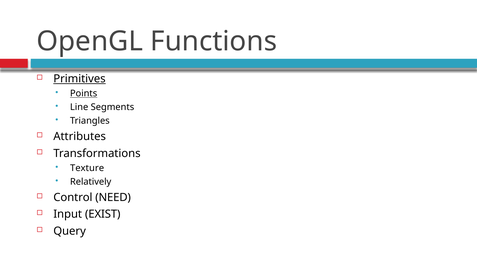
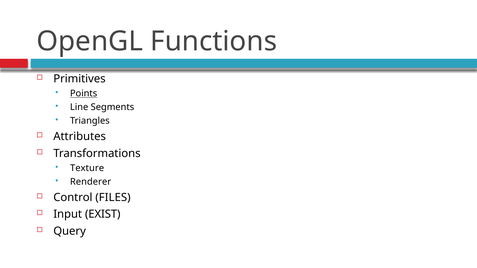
Primitives underline: present -> none
Relatively: Relatively -> Renderer
NEED: NEED -> FILES
